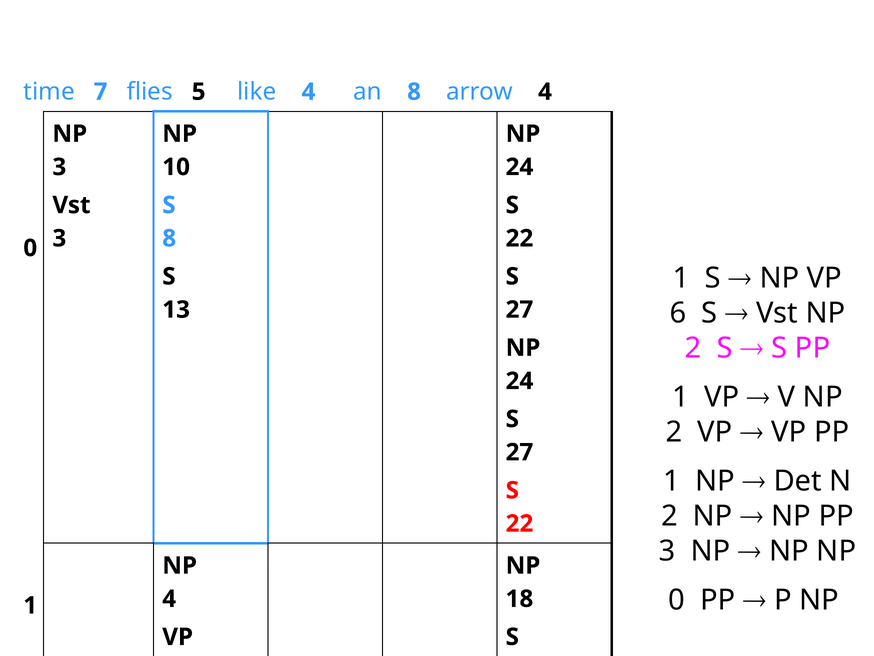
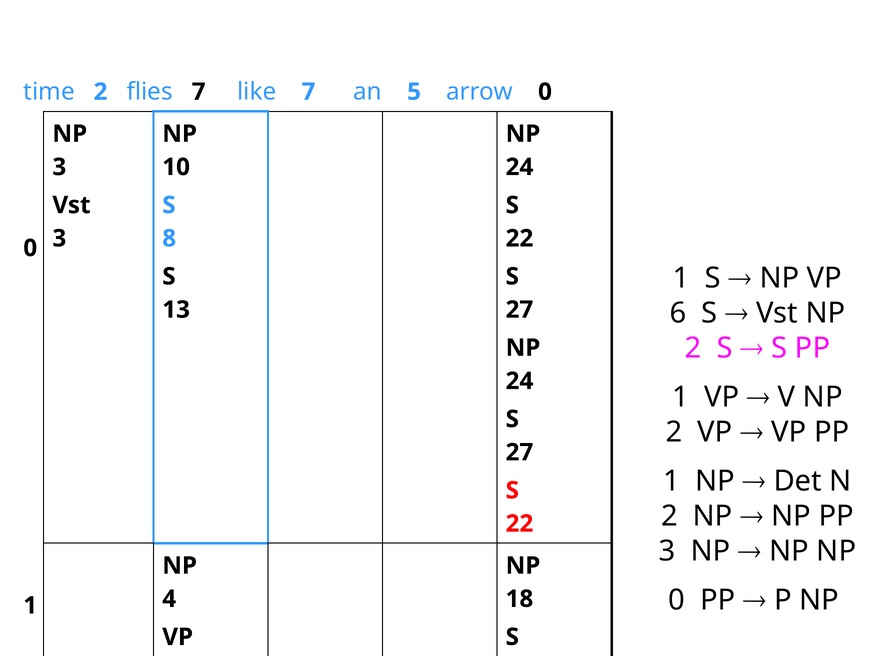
time 7: 7 -> 2
flies 5: 5 -> 7
like 4: 4 -> 7
an 8: 8 -> 5
arrow 4: 4 -> 0
